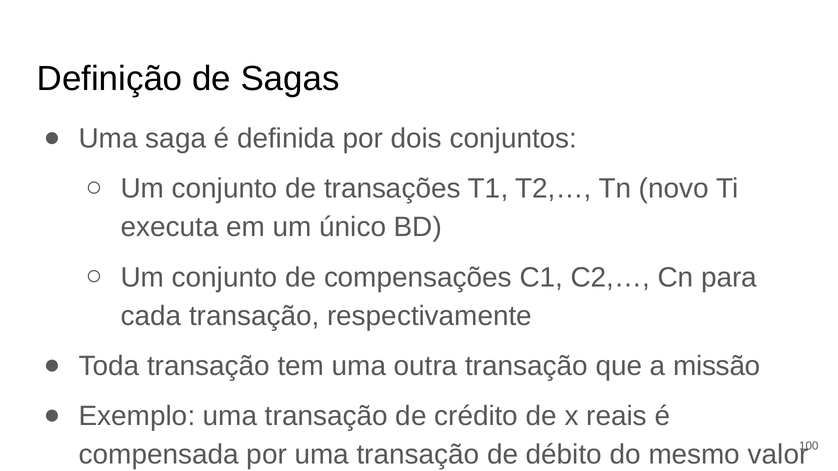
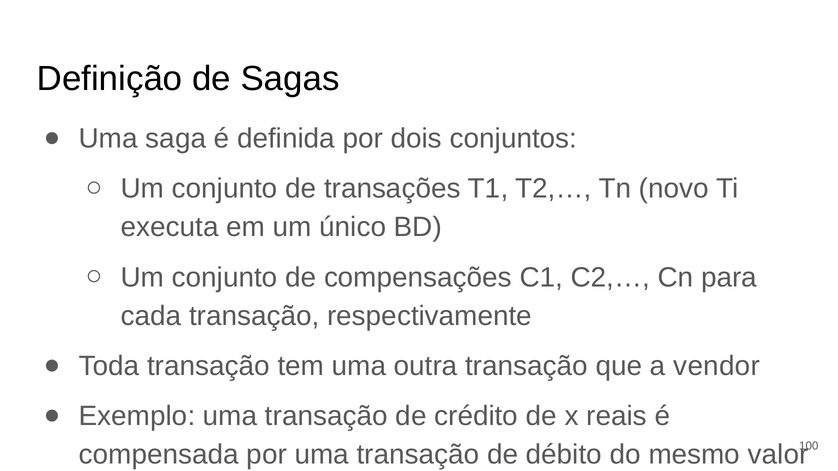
missão: missão -> vendor
